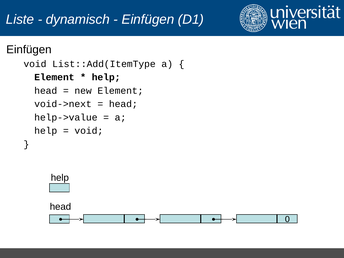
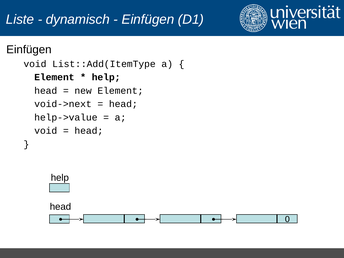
help at (46, 131): help -> void
void at (89, 131): void -> head
